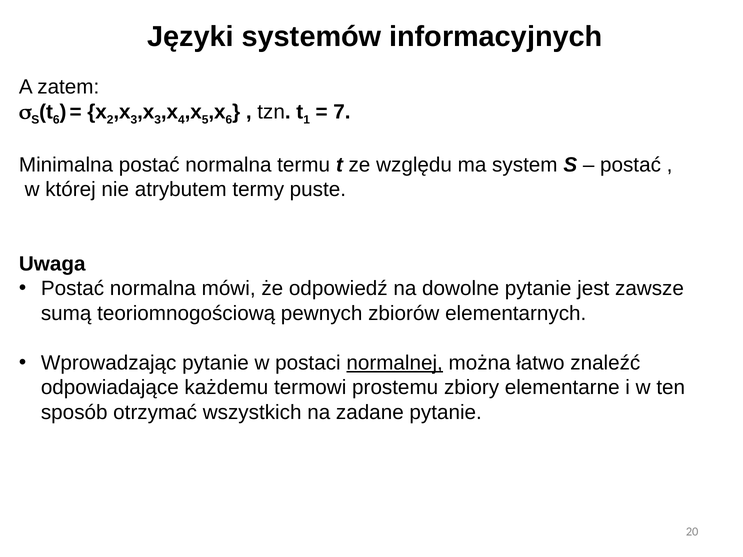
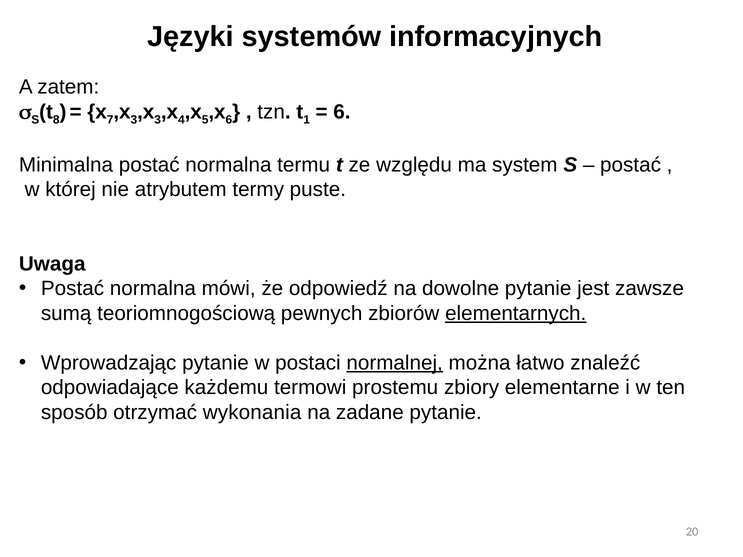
t 6: 6 -> 8
2: 2 -> 7
7 at (342, 112): 7 -> 6
elementarnych underline: none -> present
wszystkich: wszystkich -> wykonania
